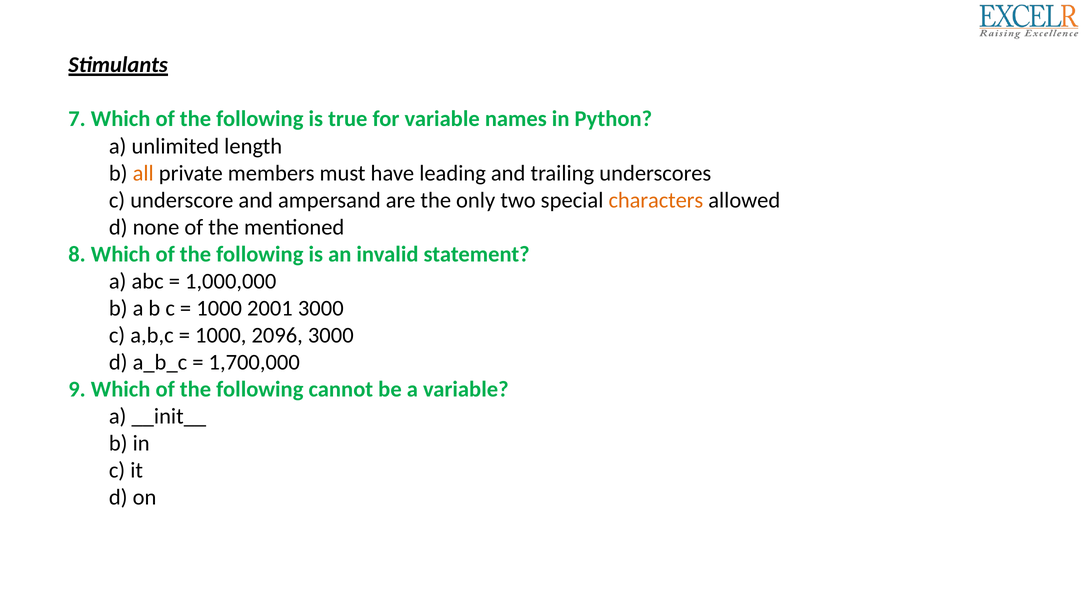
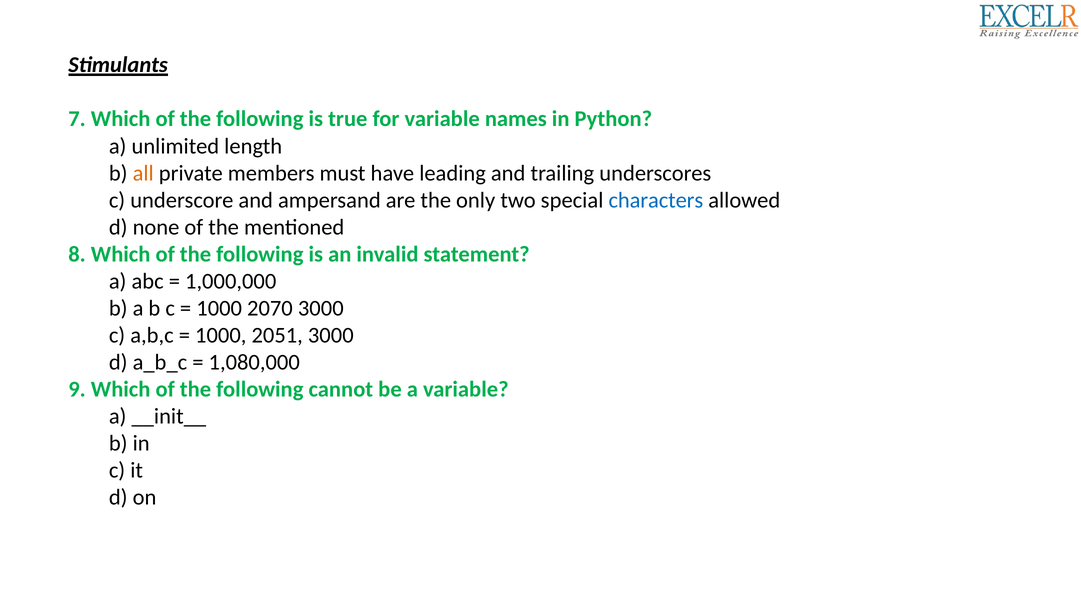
characters colour: orange -> blue
2001: 2001 -> 2070
2096: 2096 -> 2051
1,700,000: 1,700,000 -> 1,080,000
